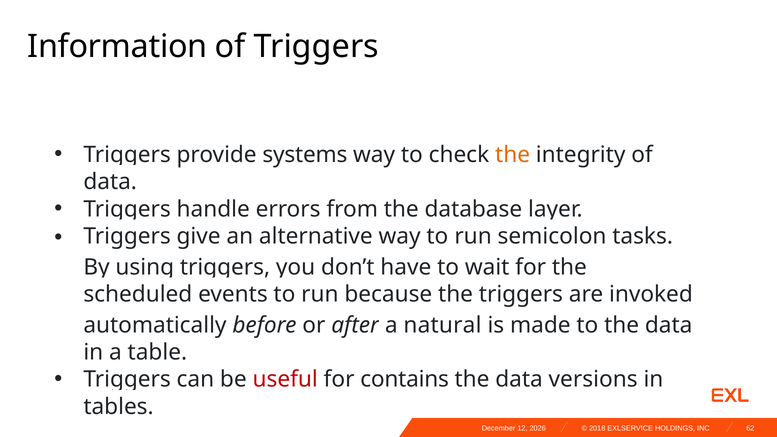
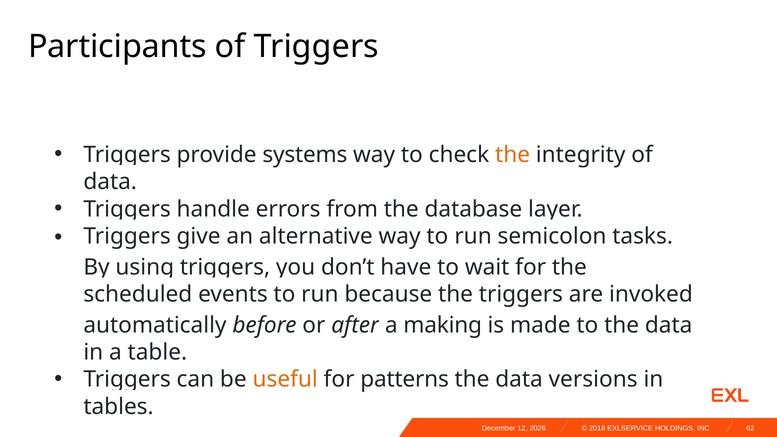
Information: Information -> Participants
natural: natural -> making
useful colour: red -> orange
contains: contains -> patterns
